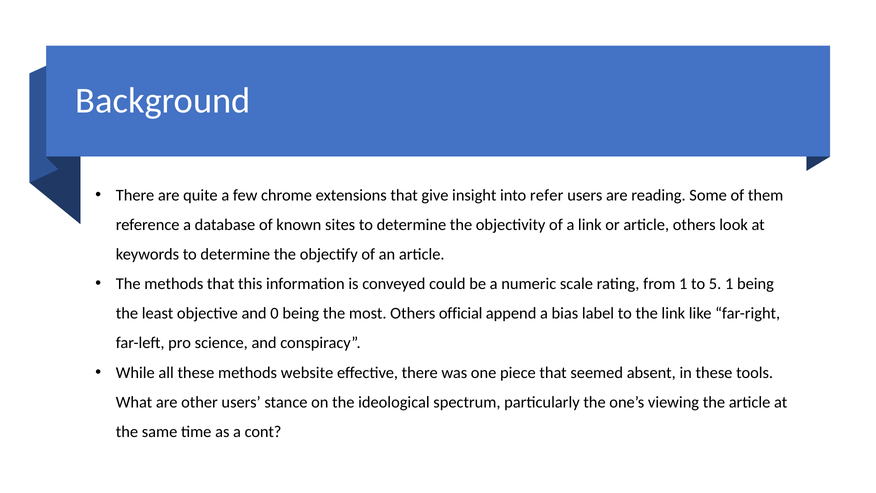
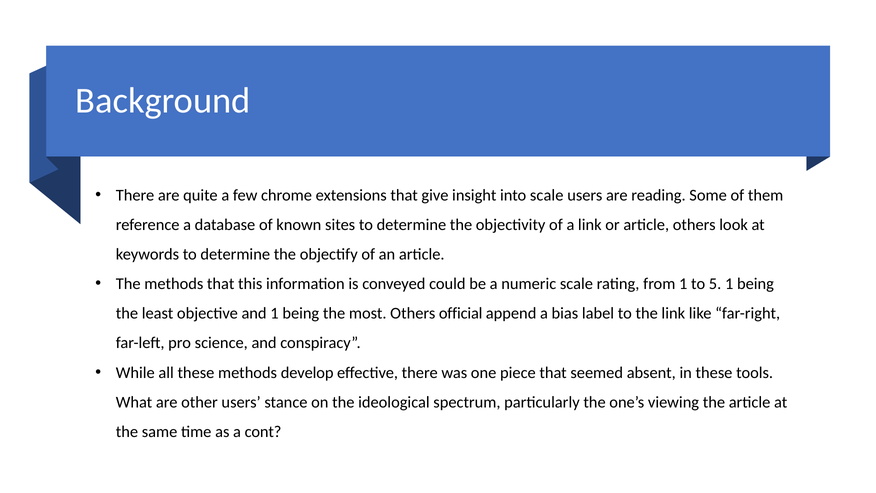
into refer: refer -> scale
and 0: 0 -> 1
website: website -> develop
